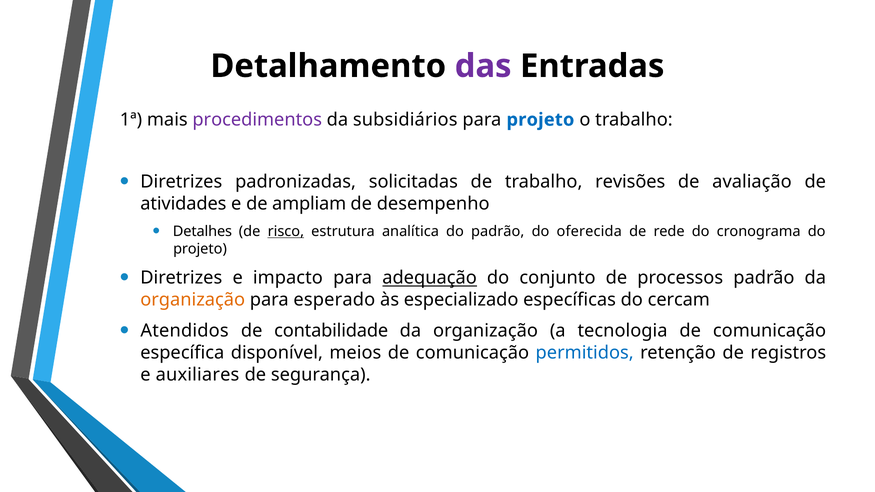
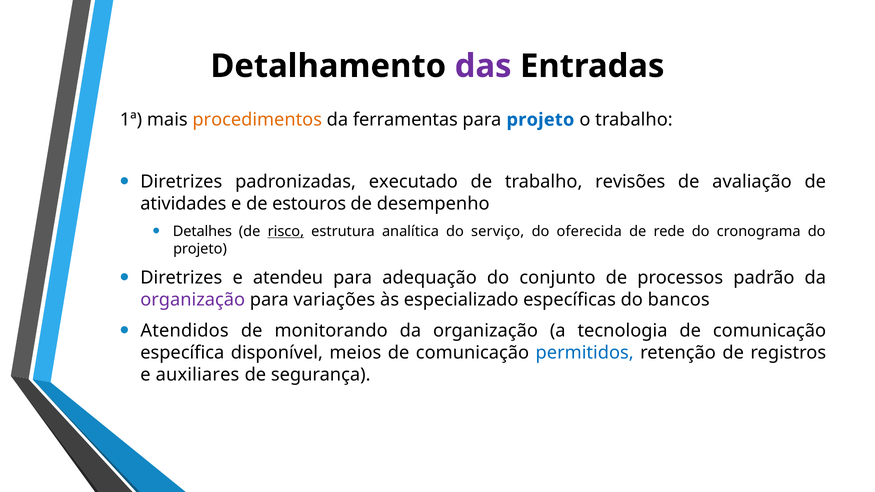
procedimentos colour: purple -> orange
subsidiários: subsidiários -> ferramentas
solicitadas: solicitadas -> executado
ampliam: ampliam -> estouros
do padrão: padrão -> serviço
impacto: impacto -> atendeu
adequação underline: present -> none
organização at (193, 300) colour: orange -> purple
esperado: esperado -> variações
cercam: cercam -> bancos
contabilidade: contabilidade -> monitorando
